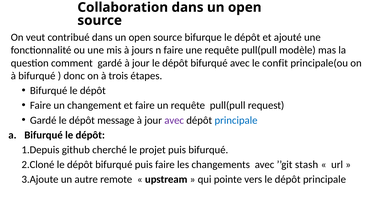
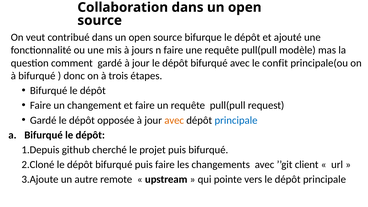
message: message -> opposée
avec at (174, 120) colour: purple -> orange
stash: stash -> client
